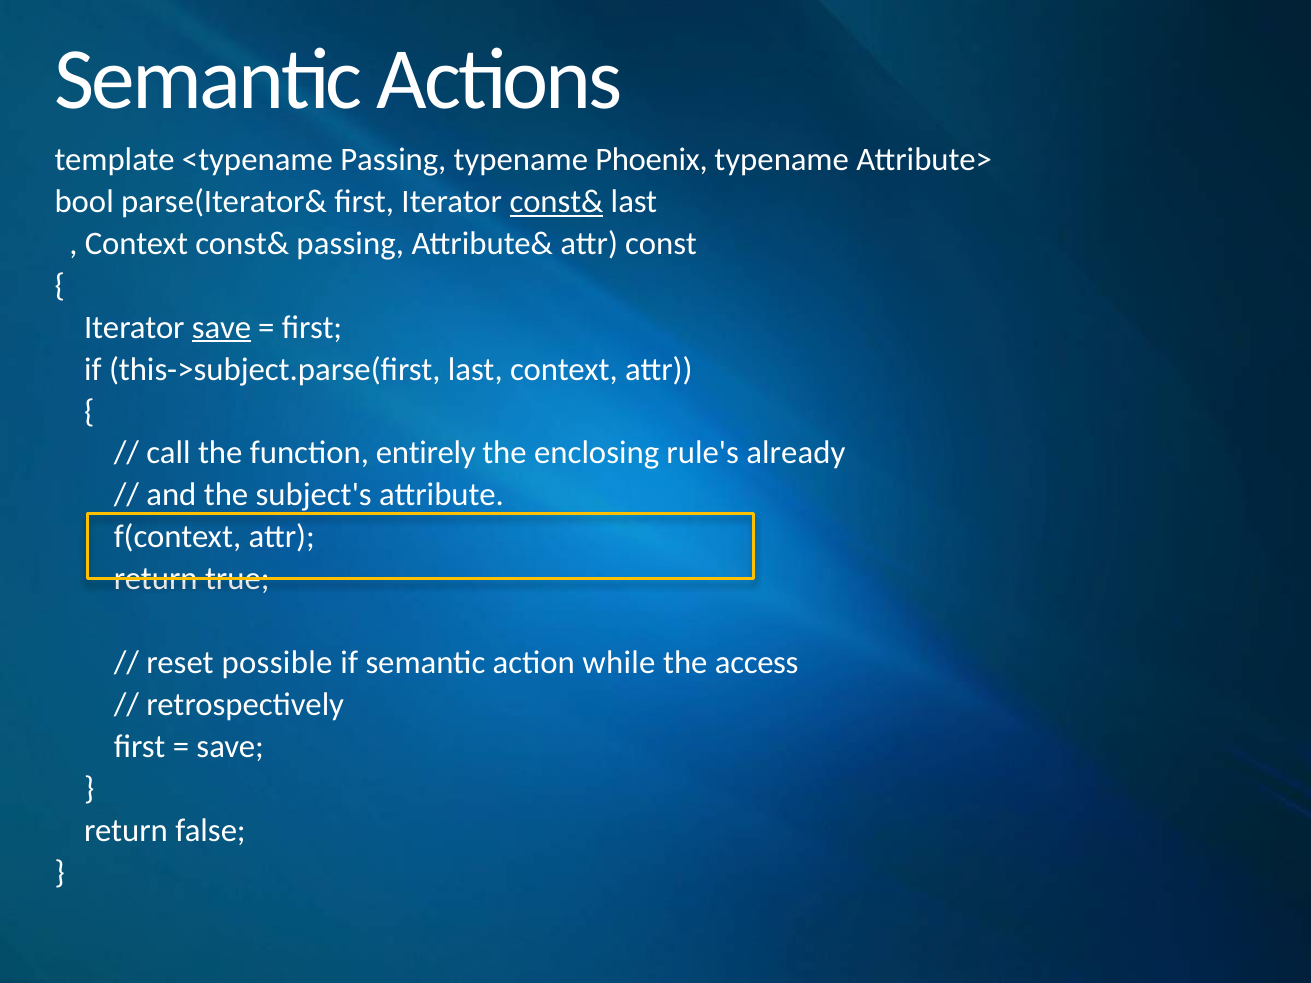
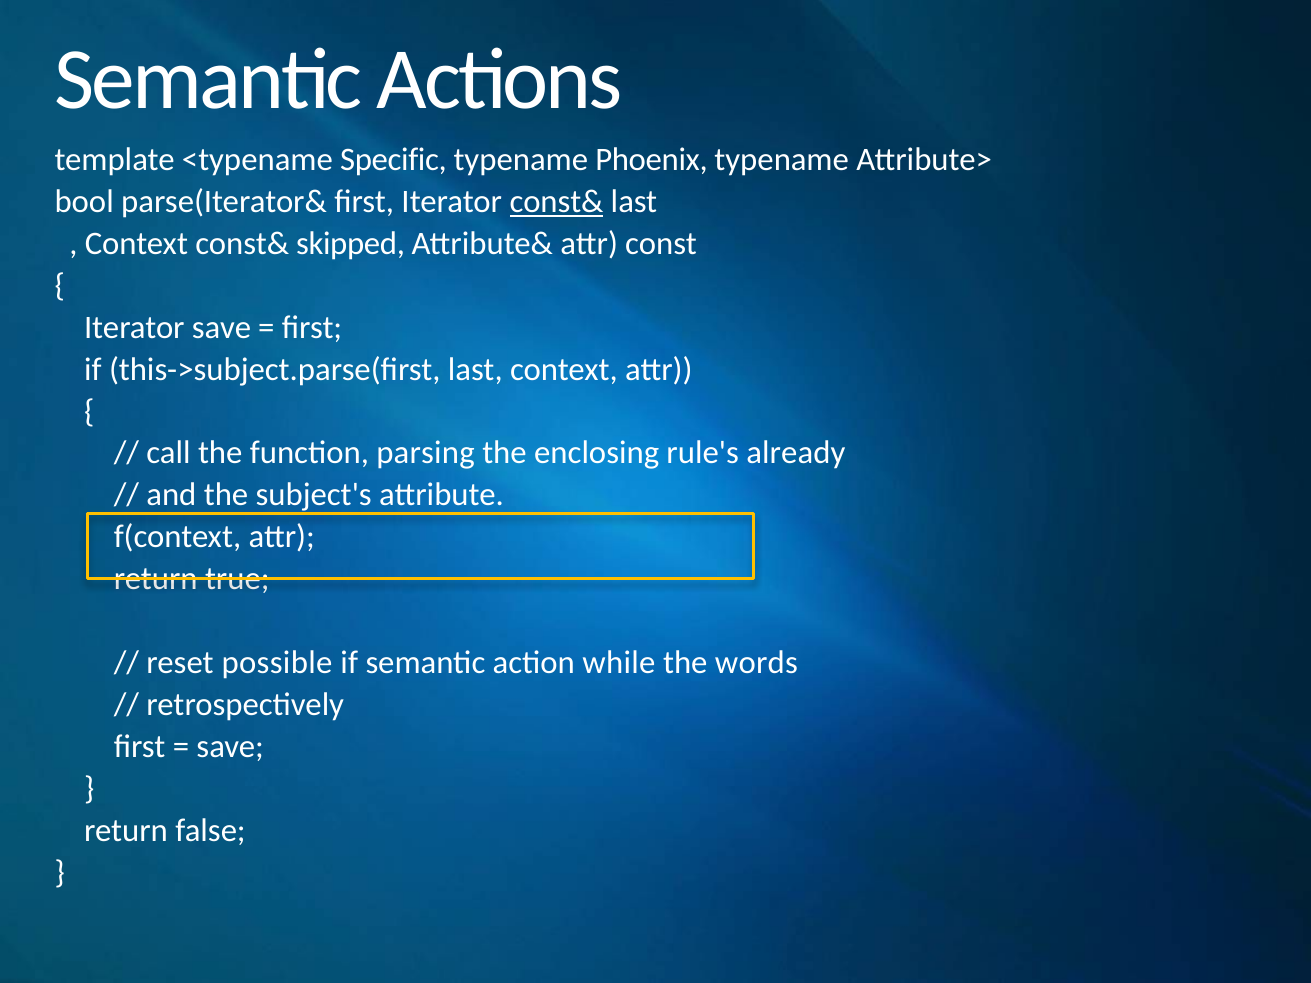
<typename Passing: Passing -> Specific
const& passing: passing -> skipped
save at (222, 327) underline: present -> none
entirely: entirely -> parsing
access: access -> words
